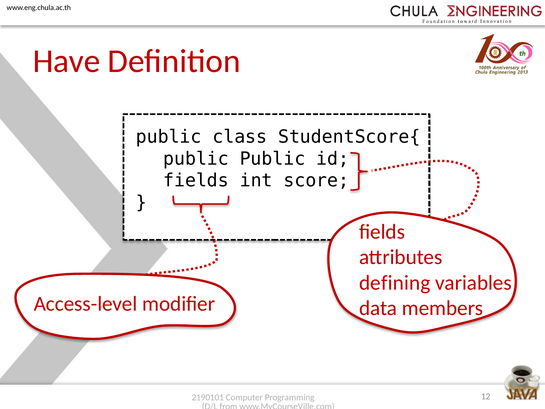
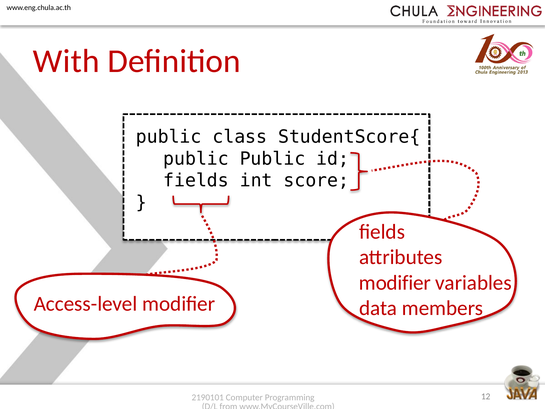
Have: Have -> With
defining at (395, 283): defining -> modifier
